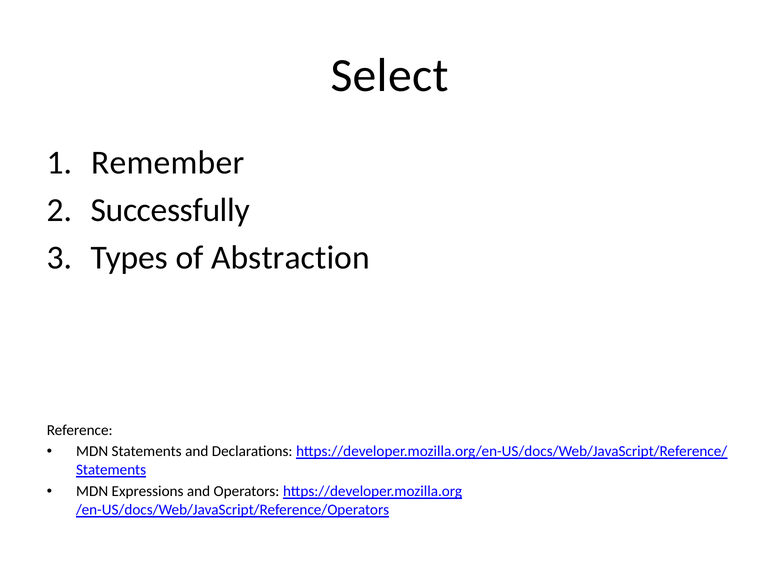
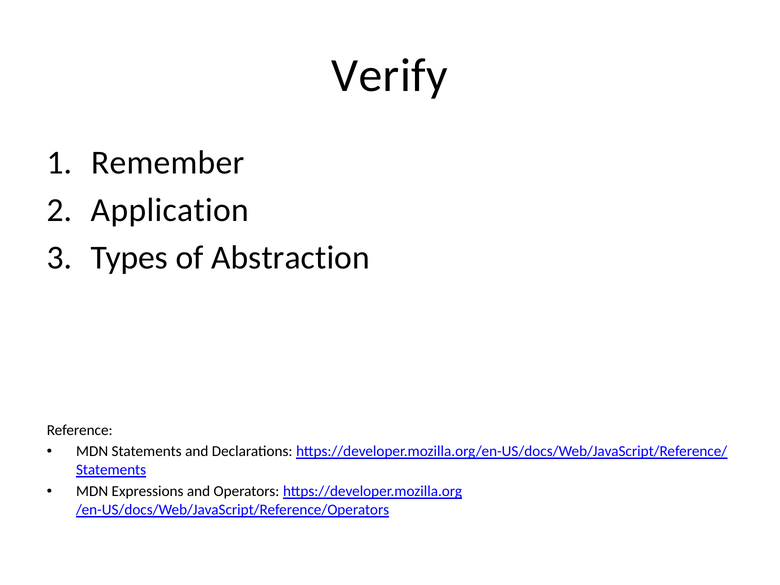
Select: Select -> Verify
Successfully: Successfully -> Application
